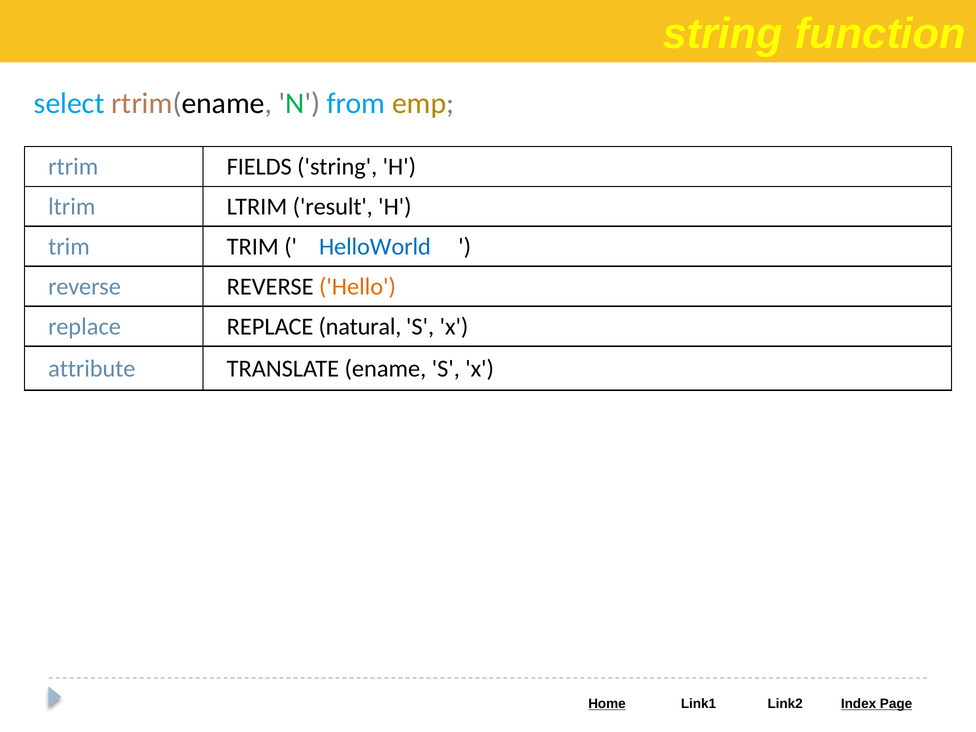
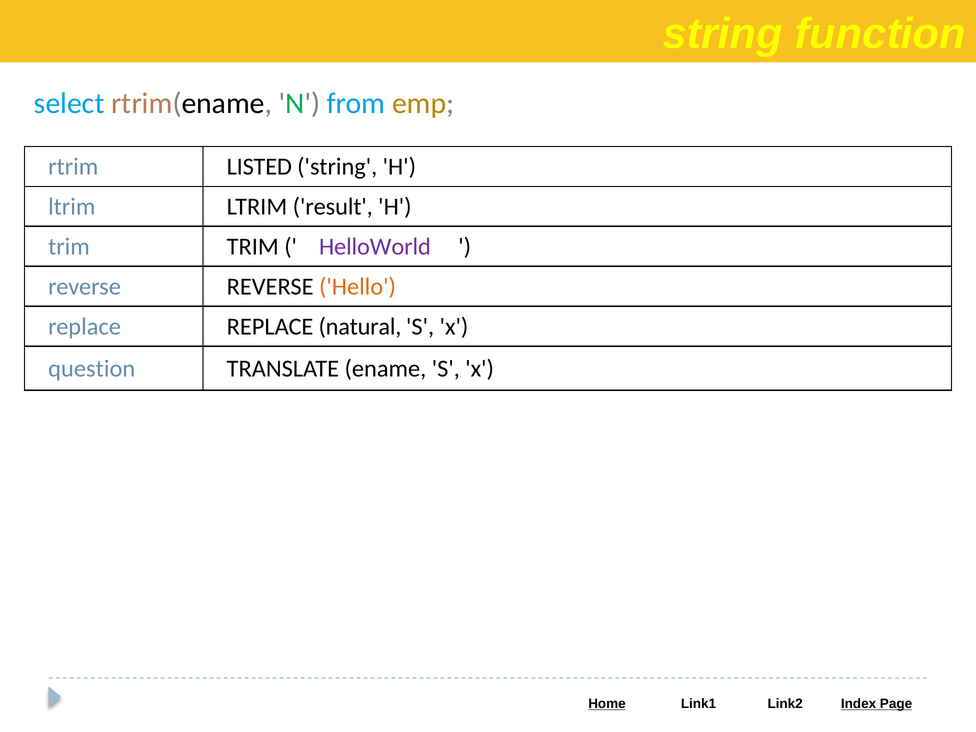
FIELDS: FIELDS -> LISTED
HelloWorld colour: blue -> purple
attribute: attribute -> question
